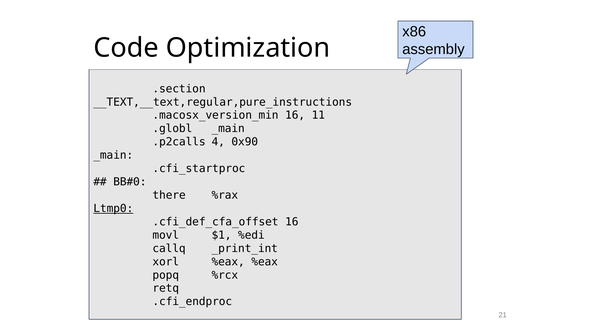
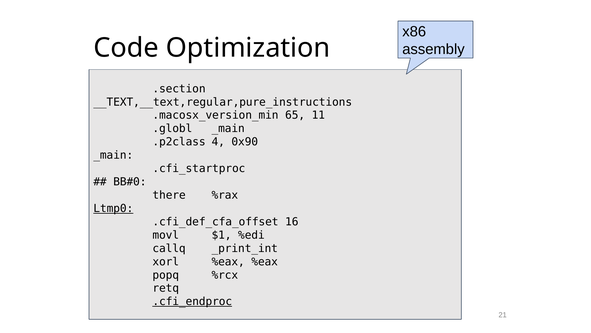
.macosx_version_min 16: 16 -> 65
.p2calls: .p2calls -> .p2class
.cfi_endproc underline: none -> present
